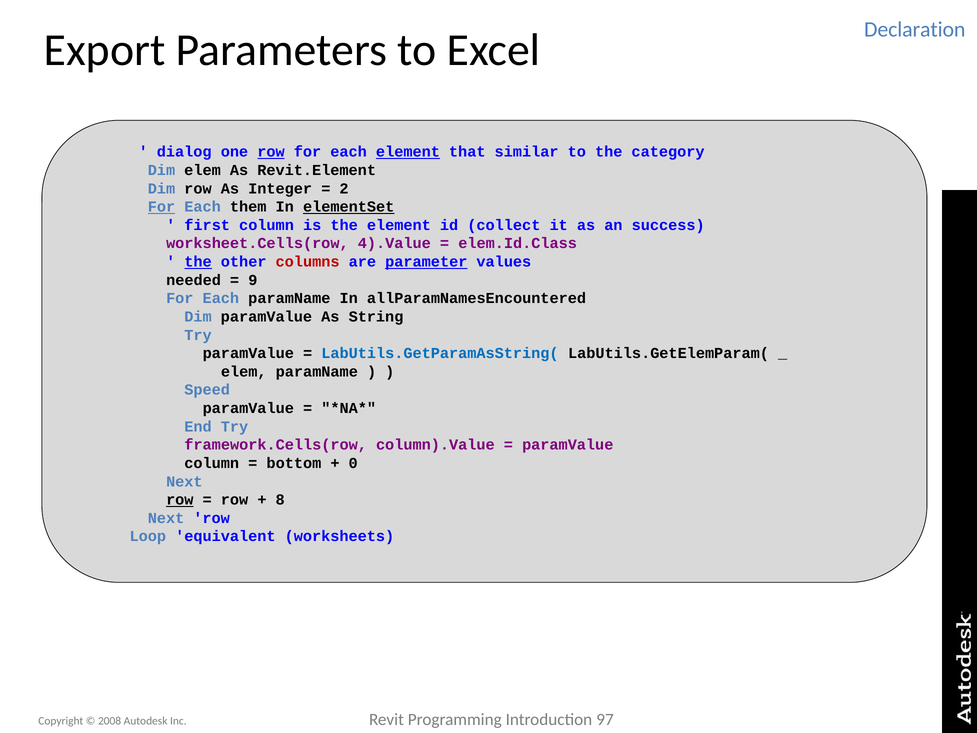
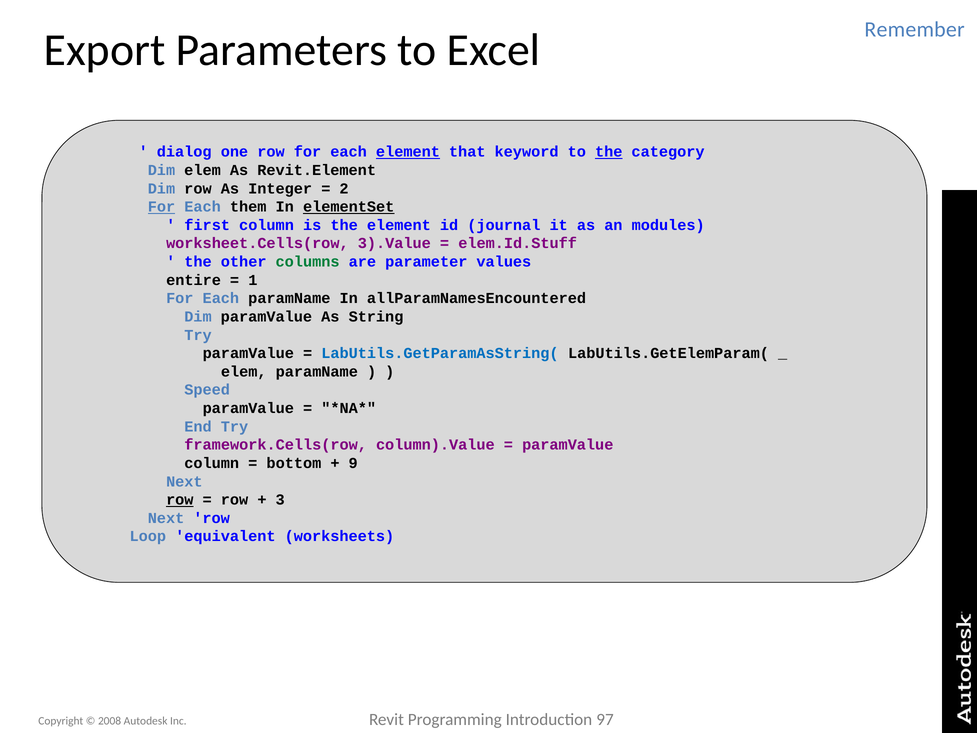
Declaration: Declaration -> Remember
row at (271, 152) underline: present -> none
similar: similar -> keyword
the at (609, 152) underline: none -> present
collect: collect -> journal
success: success -> modules
4).Value: 4).Value -> 3).Value
elem.Id.Class: elem.Id.Class -> elem.Id.Stuff
the at (198, 262) underline: present -> none
columns colour: red -> green
parameter underline: present -> none
needed: needed -> entire
9: 9 -> 1
0: 0 -> 9
8: 8 -> 3
